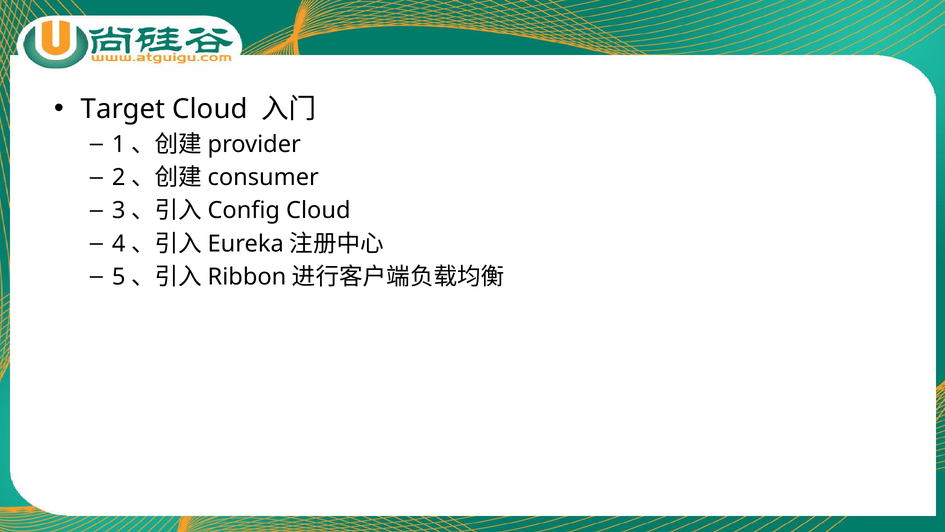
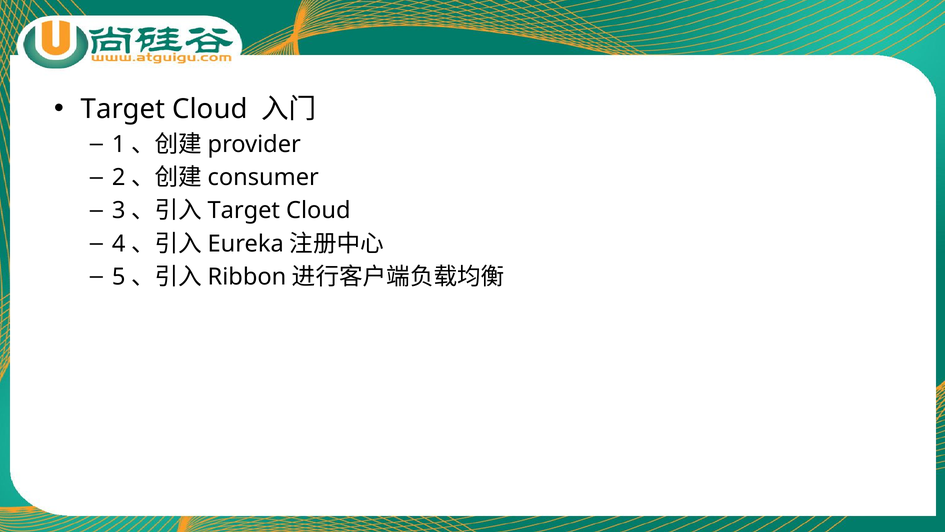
Config at (244, 210): Config -> Target
